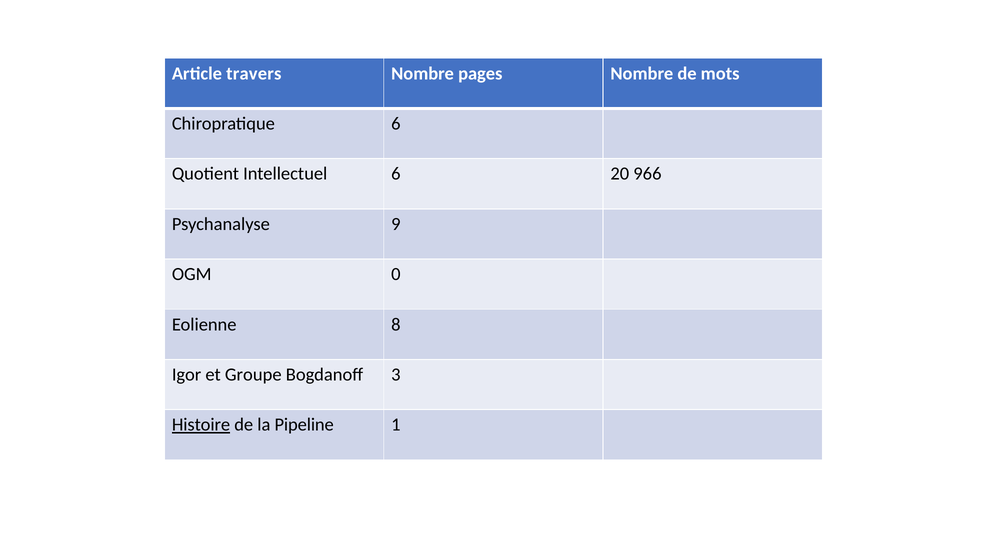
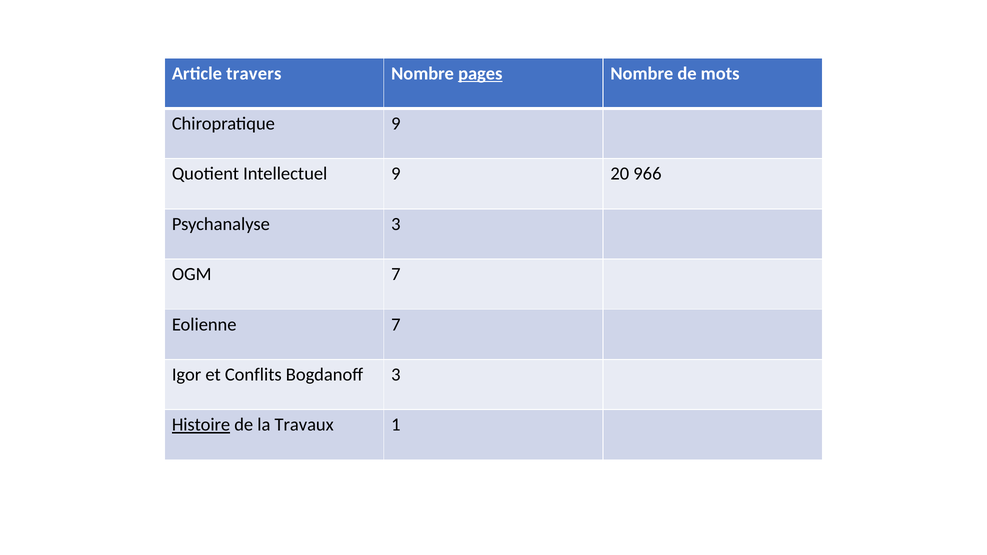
pages underline: none -> present
Chiropratique 6: 6 -> 9
Intellectuel 6: 6 -> 9
Psychanalyse 9: 9 -> 3
OGM 0: 0 -> 7
Eolienne 8: 8 -> 7
Groupe: Groupe -> Conflits
Pipeline: Pipeline -> Travaux
